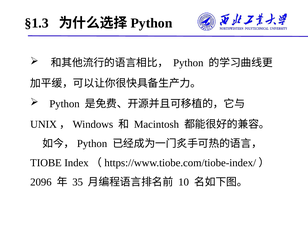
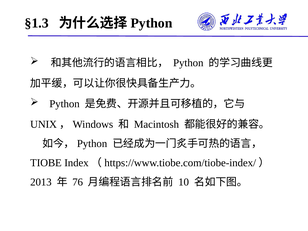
2096: 2096 -> 2013
35: 35 -> 76
